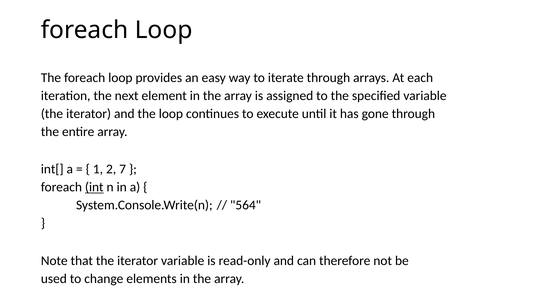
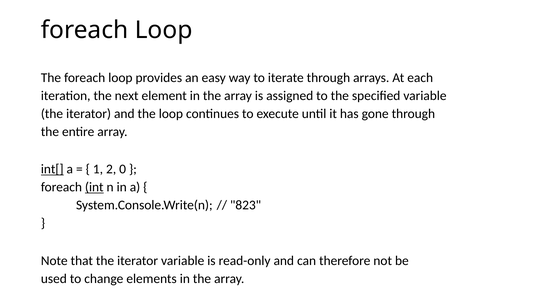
int[ underline: none -> present
7: 7 -> 0
564: 564 -> 823
